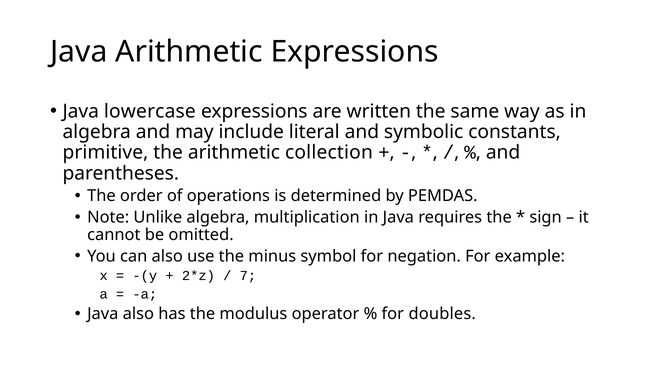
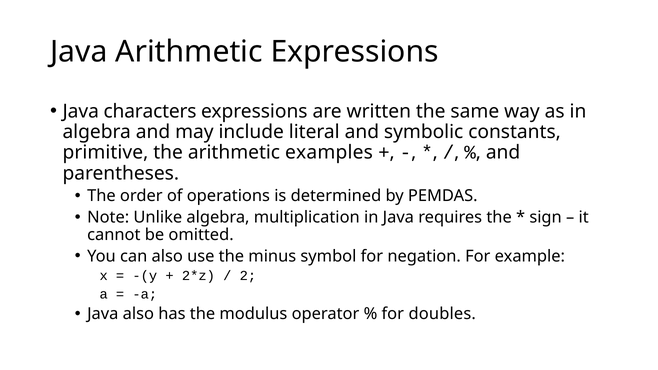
lowercase: lowercase -> characters
collection: collection -> examples
7: 7 -> 2
